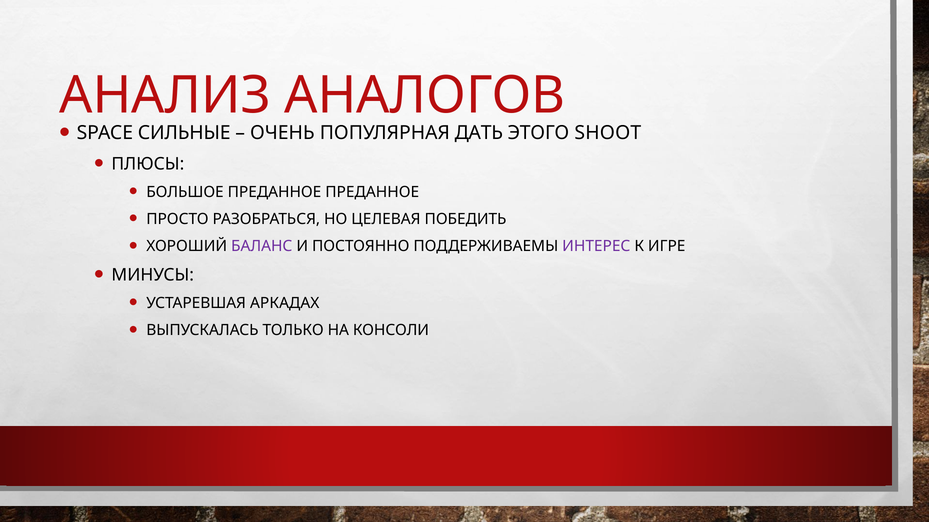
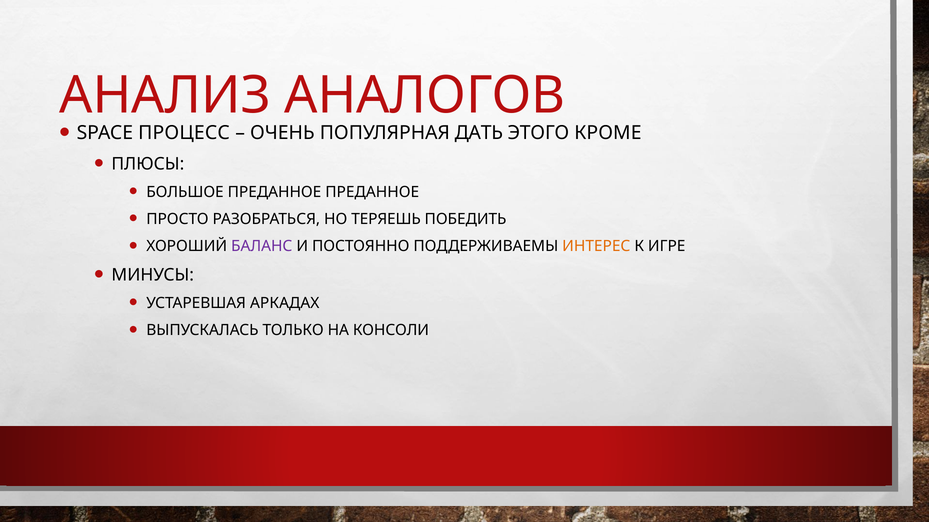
СИЛЬНЫЕ: СИЛЬНЫЕ -> ПРОЦЕСС
SHOOT: SHOOT -> КРОМЕ
ЦЕЛЕВАЯ: ЦЕЛЕВАЯ -> ТЕРЯЕШЬ
ИНТЕРЕС colour: purple -> orange
